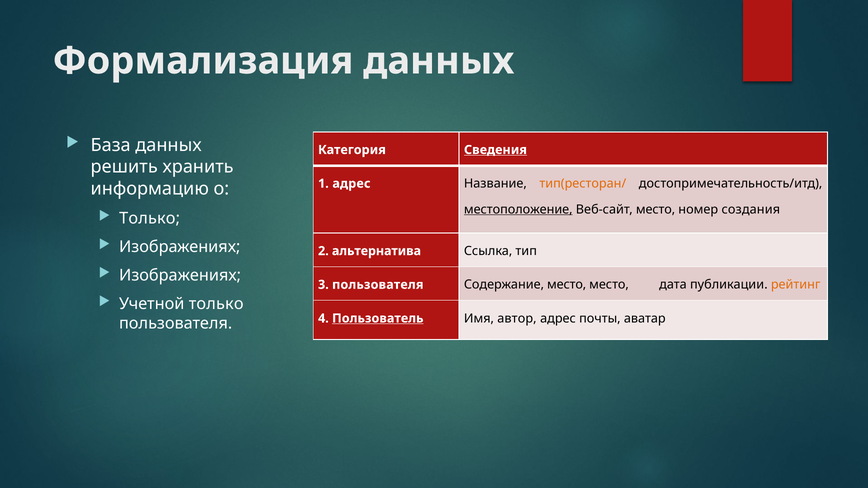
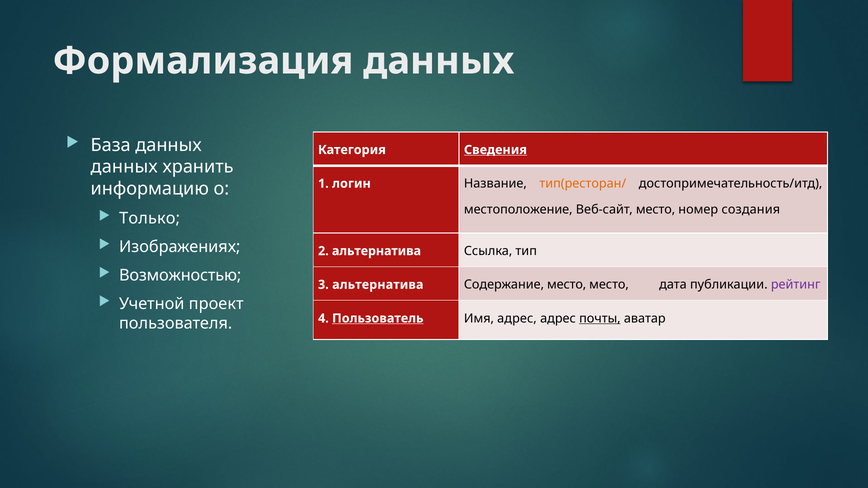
решить at (124, 167): решить -> данных
1 адрес: адрес -> логин
местоположение underline: present -> none
Изображениях at (180, 275): Изображениях -> Возможностью
3 пользователя: пользователя -> альтернатива
рейтинг colour: orange -> purple
Учетной только: только -> проект
Имя автор: автор -> адрес
почты underline: none -> present
